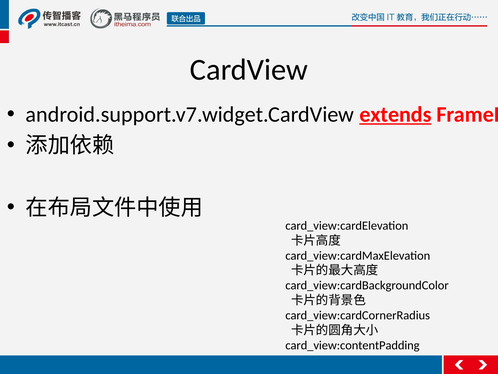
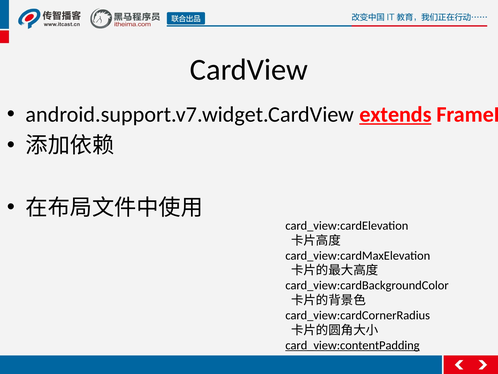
card_view:contentPadding underline: none -> present
